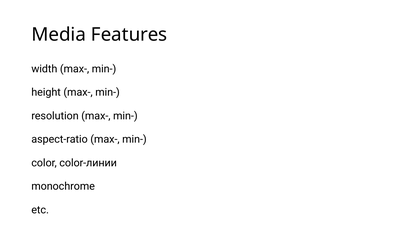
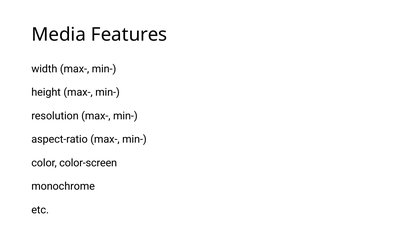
color-линии: color-линии -> color-screen
